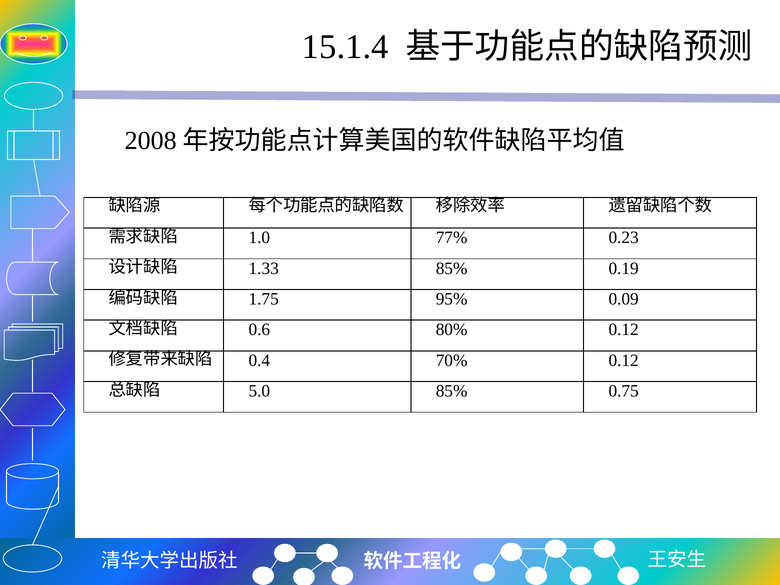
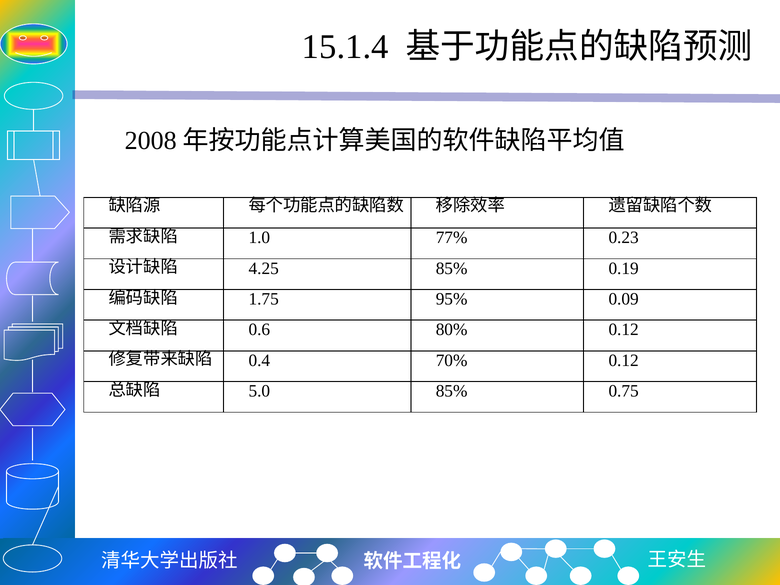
1.33: 1.33 -> 4.25
